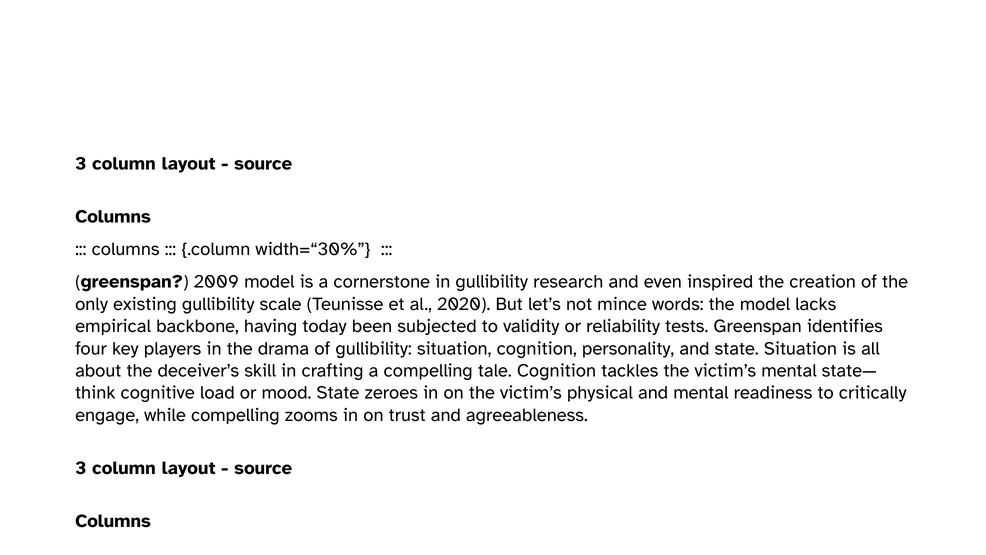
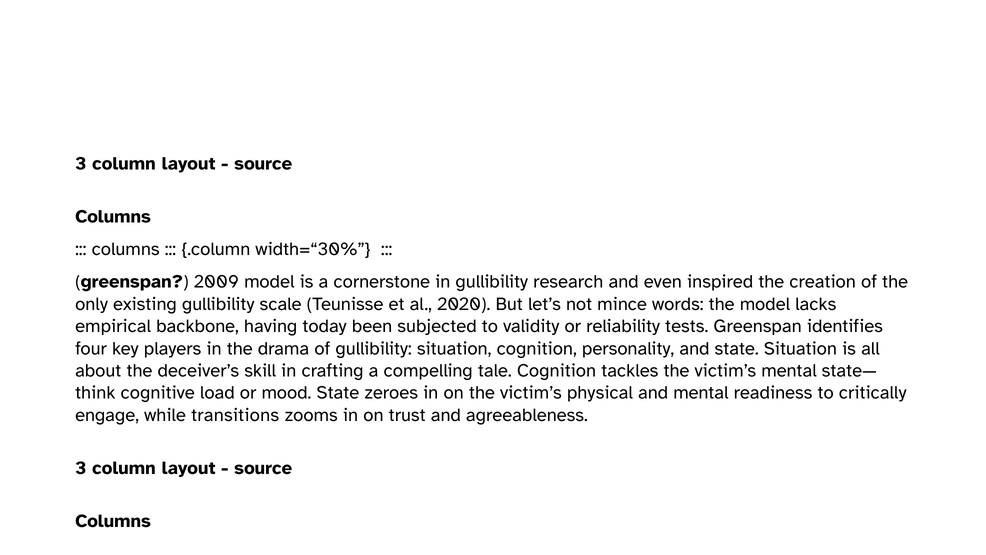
while compelling: compelling -> transitions
